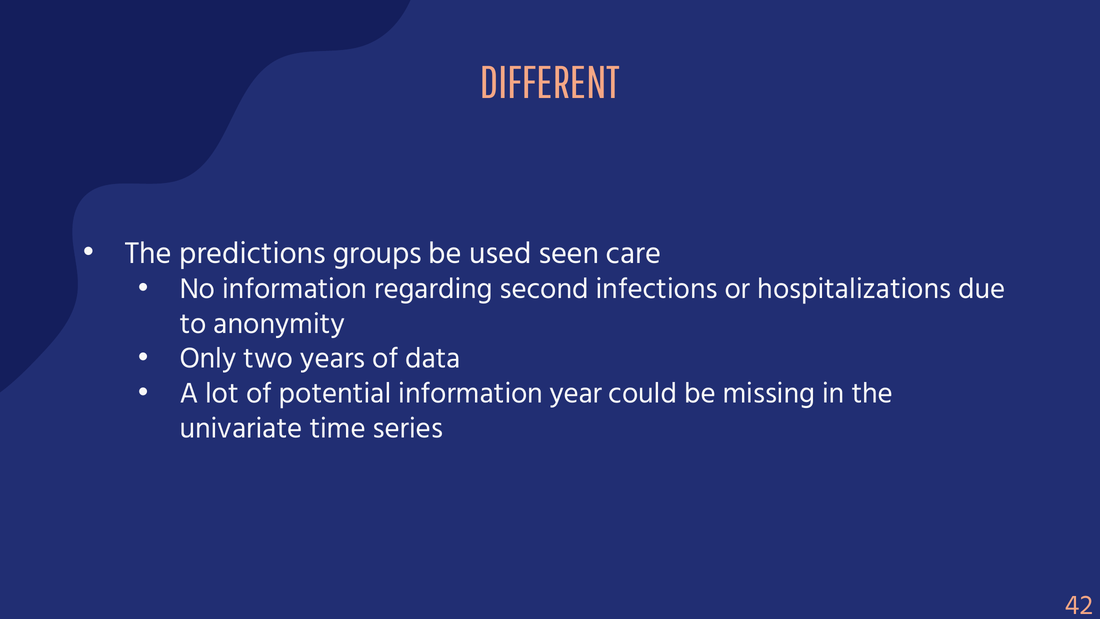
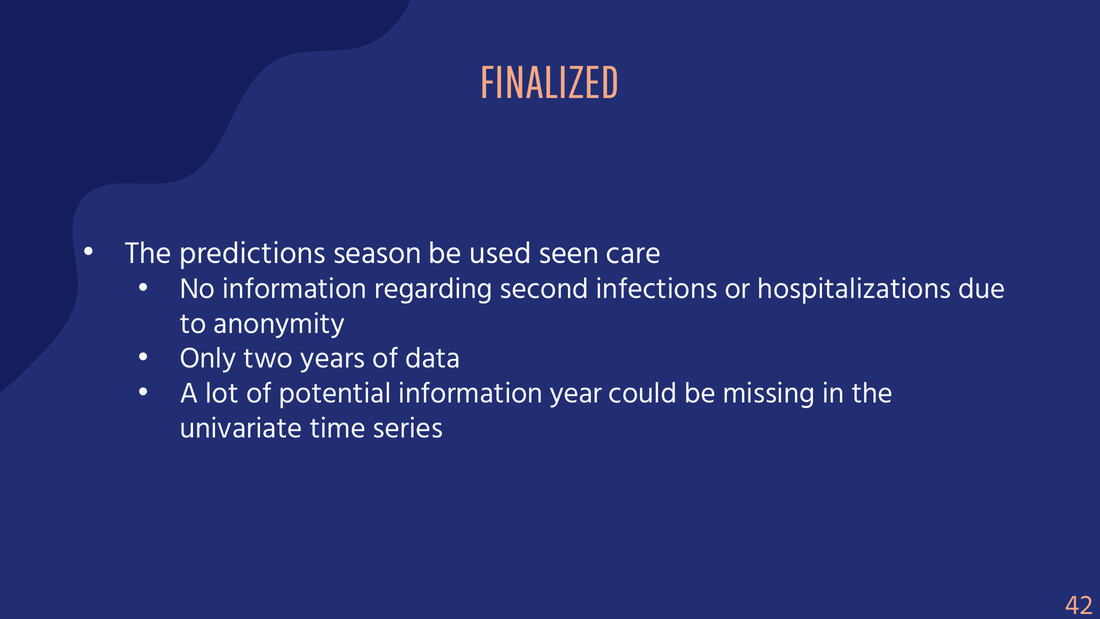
DIFFERENT: DIFFERENT -> FINALIZED
groups: groups -> season
